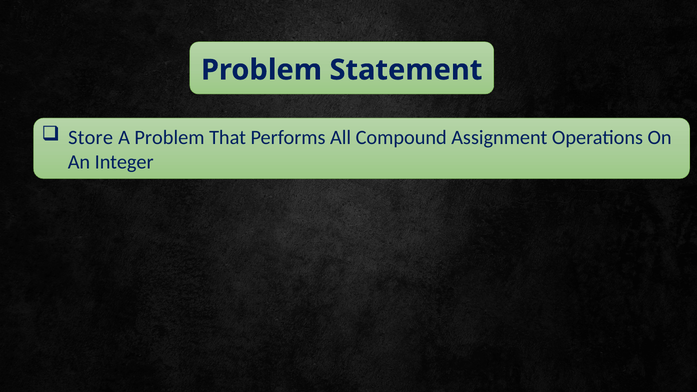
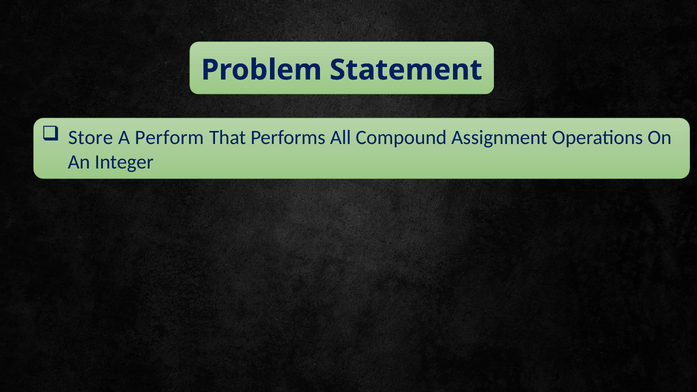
A Problem: Problem -> Perform
